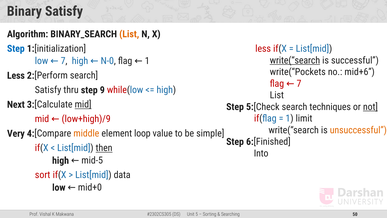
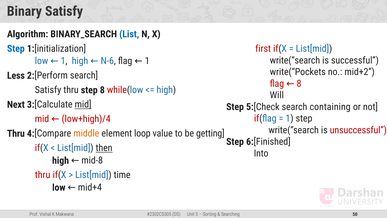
List at (129, 34) colour: orange -> blue
less at (263, 49): less -> first
write(“search at (295, 60) underline: present -> none
N-0: N-0 -> N-6
low 7: 7 -> 1
mid+6: mid+6 -> mid+2
flag 7: 7 -> 8
step 9: 9 -> 8
List at (277, 95): List -> Will
techniques: techniques -> containing
not underline: present -> none
1 limit: limit -> step
low+high)/9: low+high)/9 -> low+high)/4
unsuccessful colour: orange -> red
Very at (16, 133): Very -> Thru
simple: simple -> getting
mid-5: mid-5 -> mid-8
sort at (43, 175): sort -> thru
data: data -> time
mid+0: mid+0 -> mid+4
